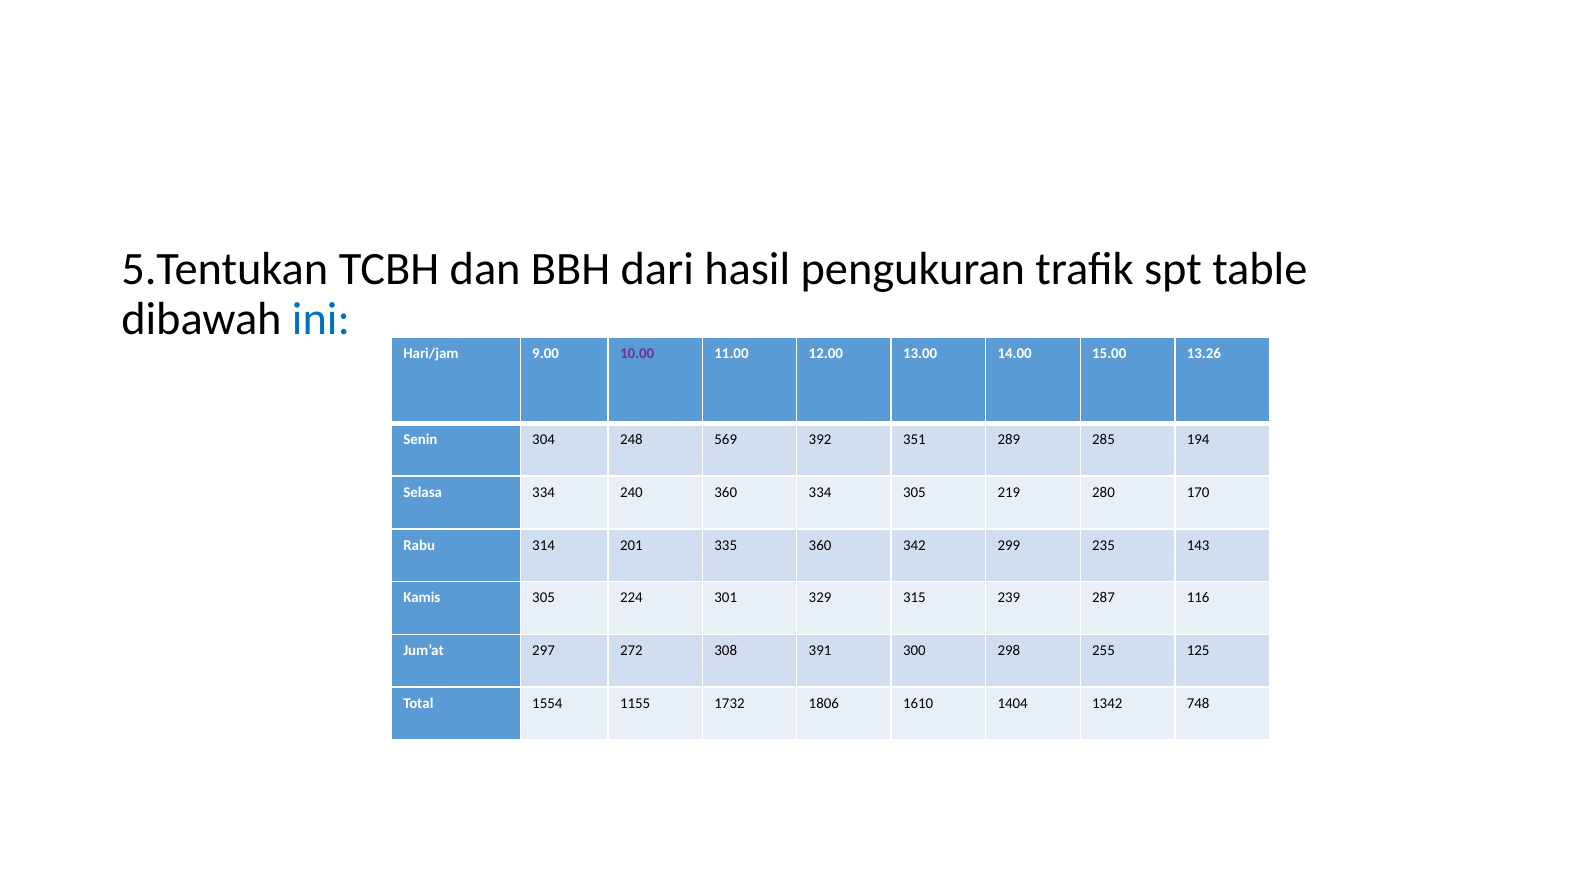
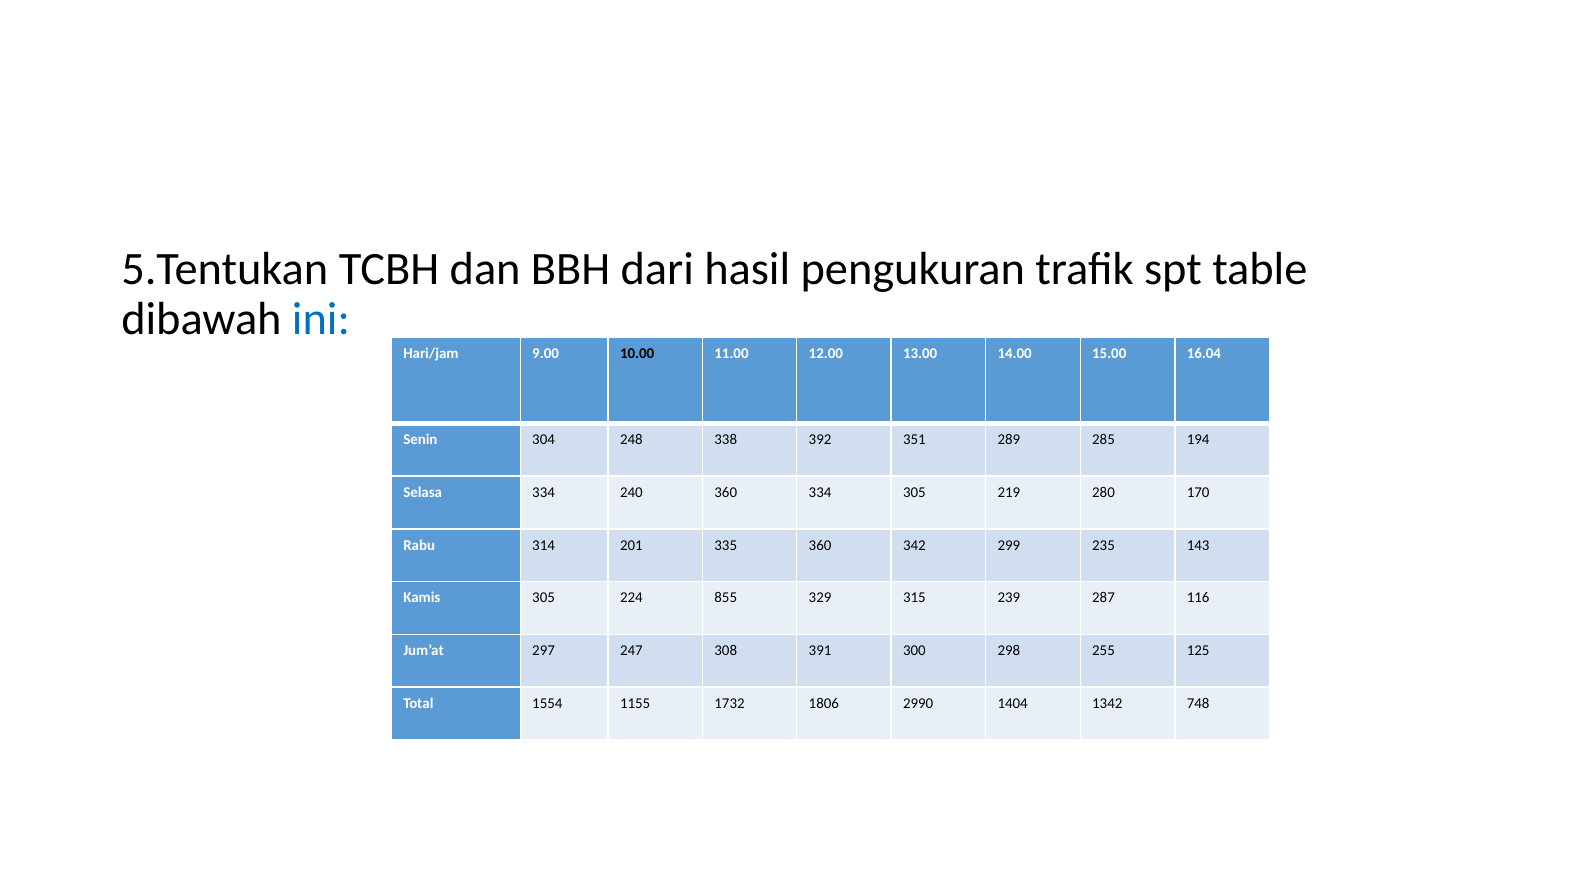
10.00 colour: purple -> black
13.26: 13.26 -> 16.04
569: 569 -> 338
301: 301 -> 855
272: 272 -> 247
1610: 1610 -> 2990
